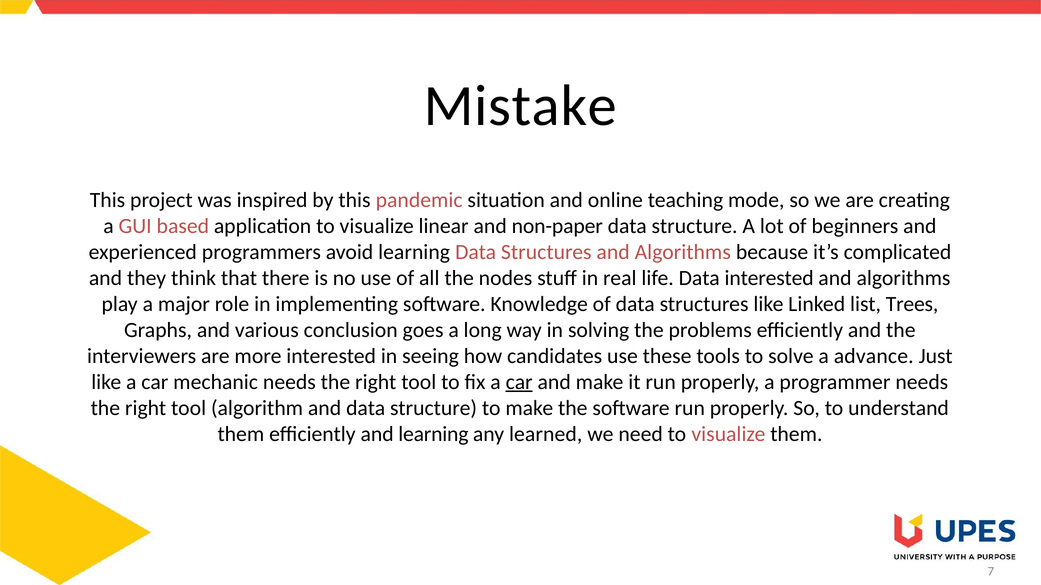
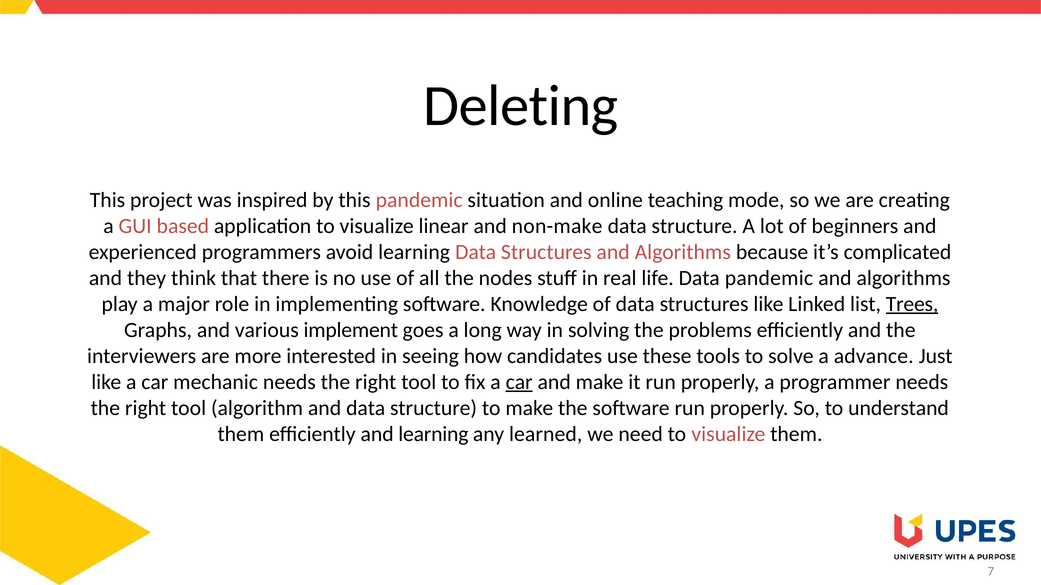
Mistake: Mistake -> Deleting
non-paper: non-paper -> non-make
Data interested: interested -> pandemic
Trees underline: none -> present
conclusion: conclusion -> implement
